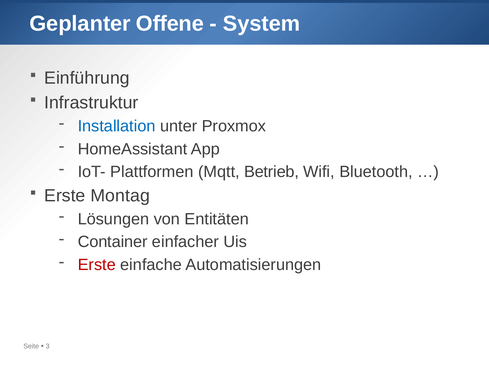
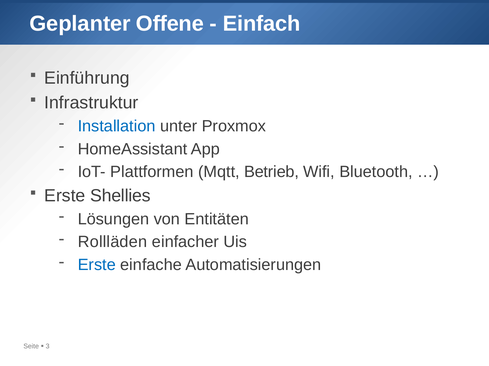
System: System -> Einfach
Montag: Montag -> Shellies
Container: Container -> Rollläden
Erste at (97, 265) colour: red -> blue
